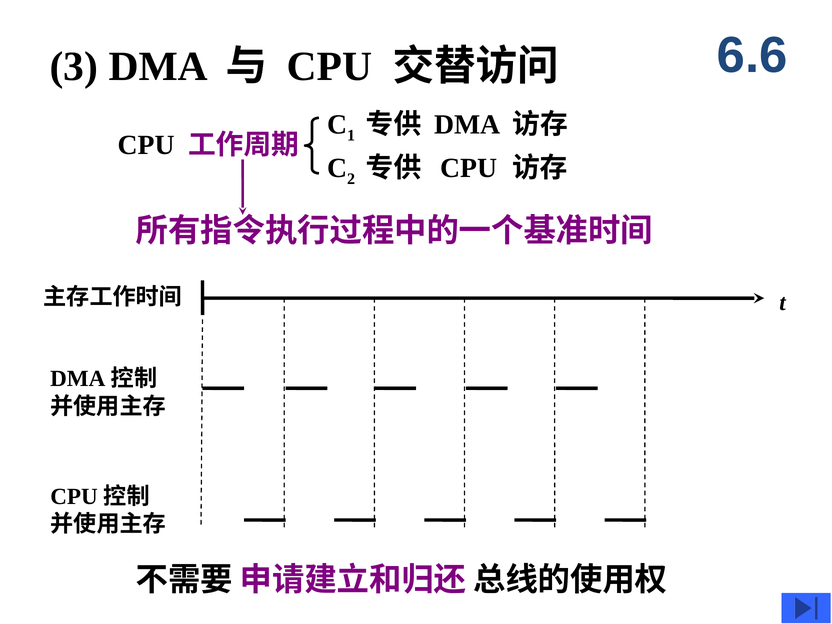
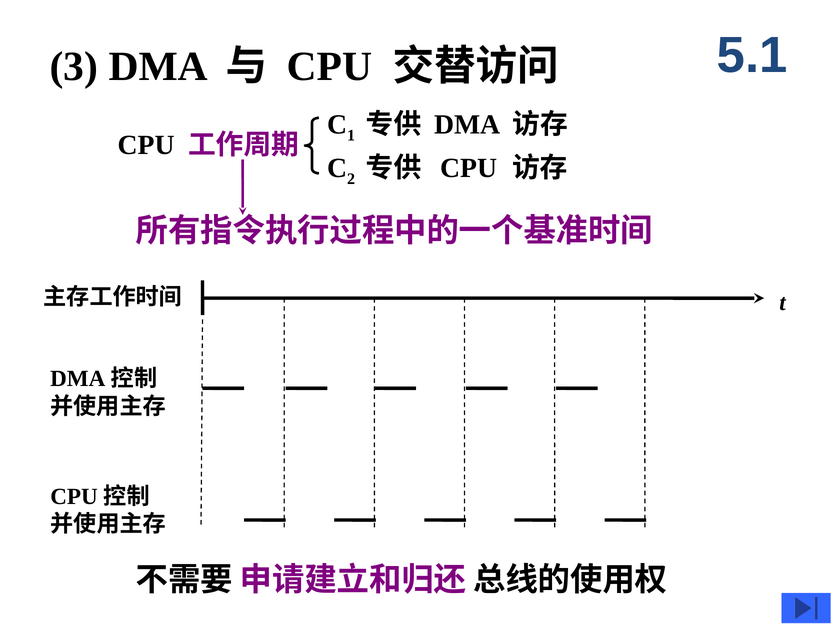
6.6: 6.6 -> 5.1
